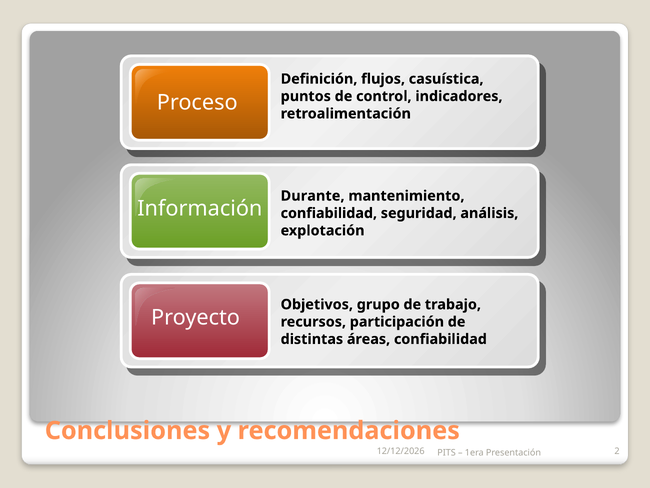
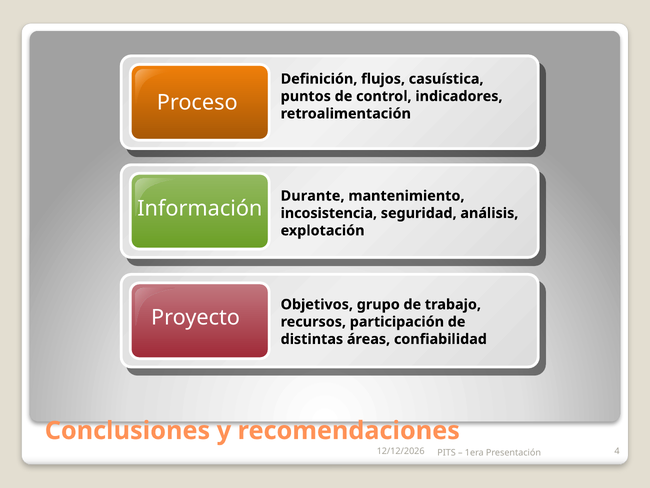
confiabilidad at (329, 213): confiabilidad -> incosistencia
2: 2 -> 4
